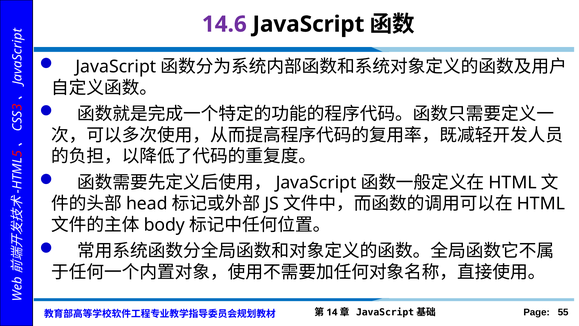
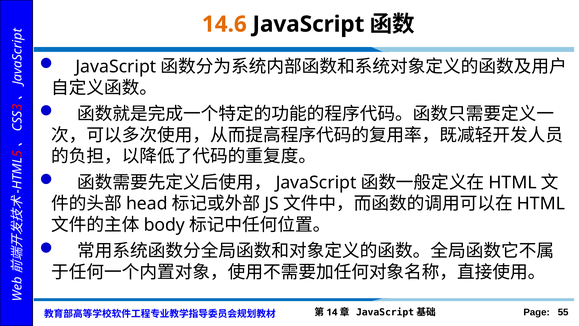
14.6 colour: purple -> orange
